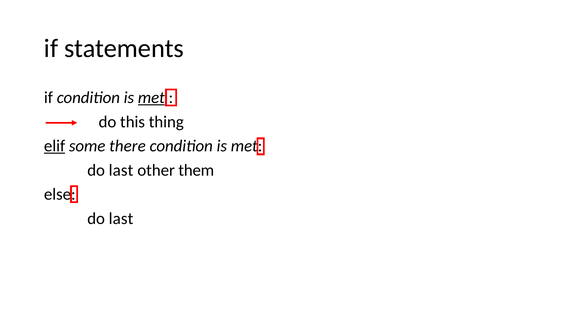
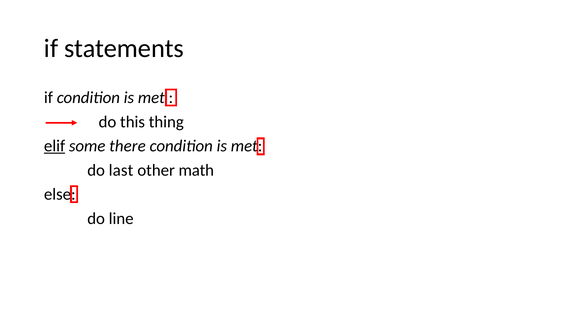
met at (151, 98) underline: present -> none
them: them -> math
last at (121, 218): last -> line
